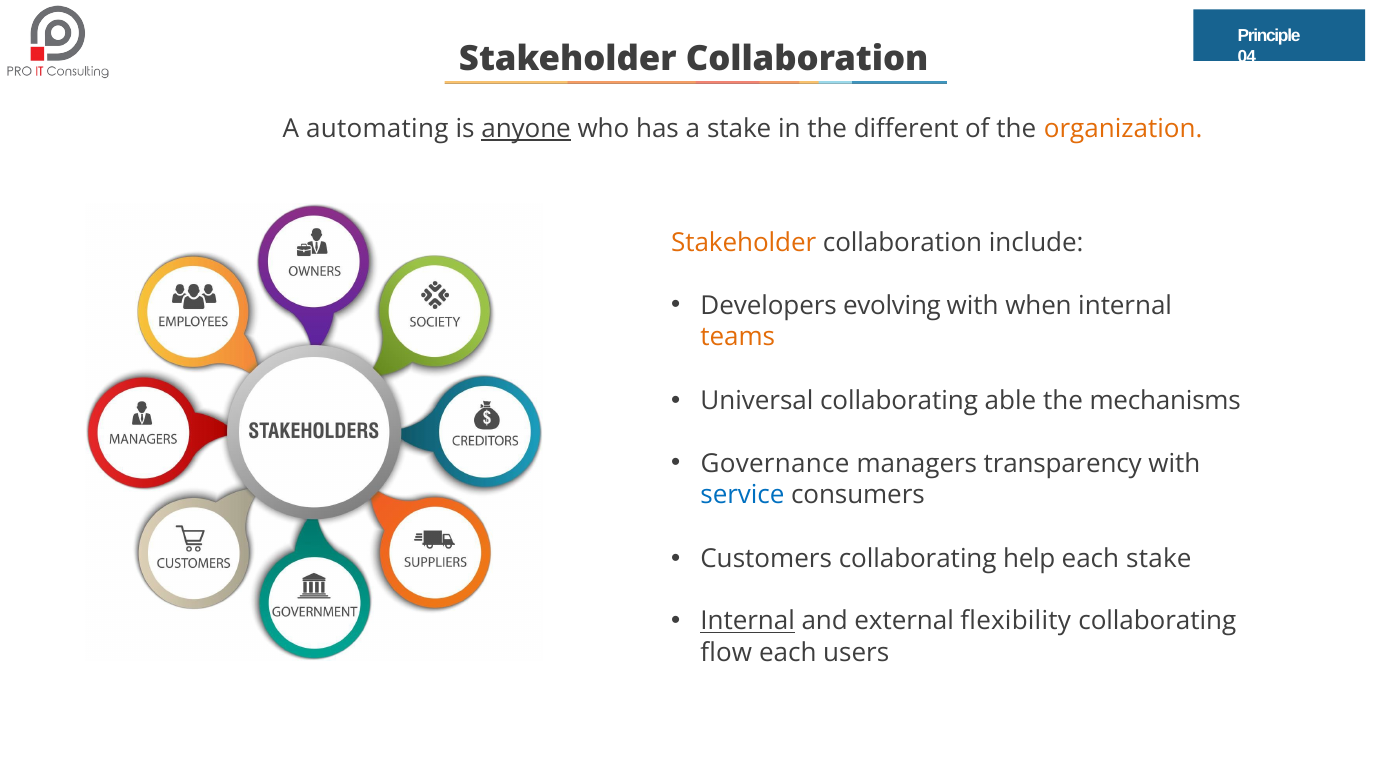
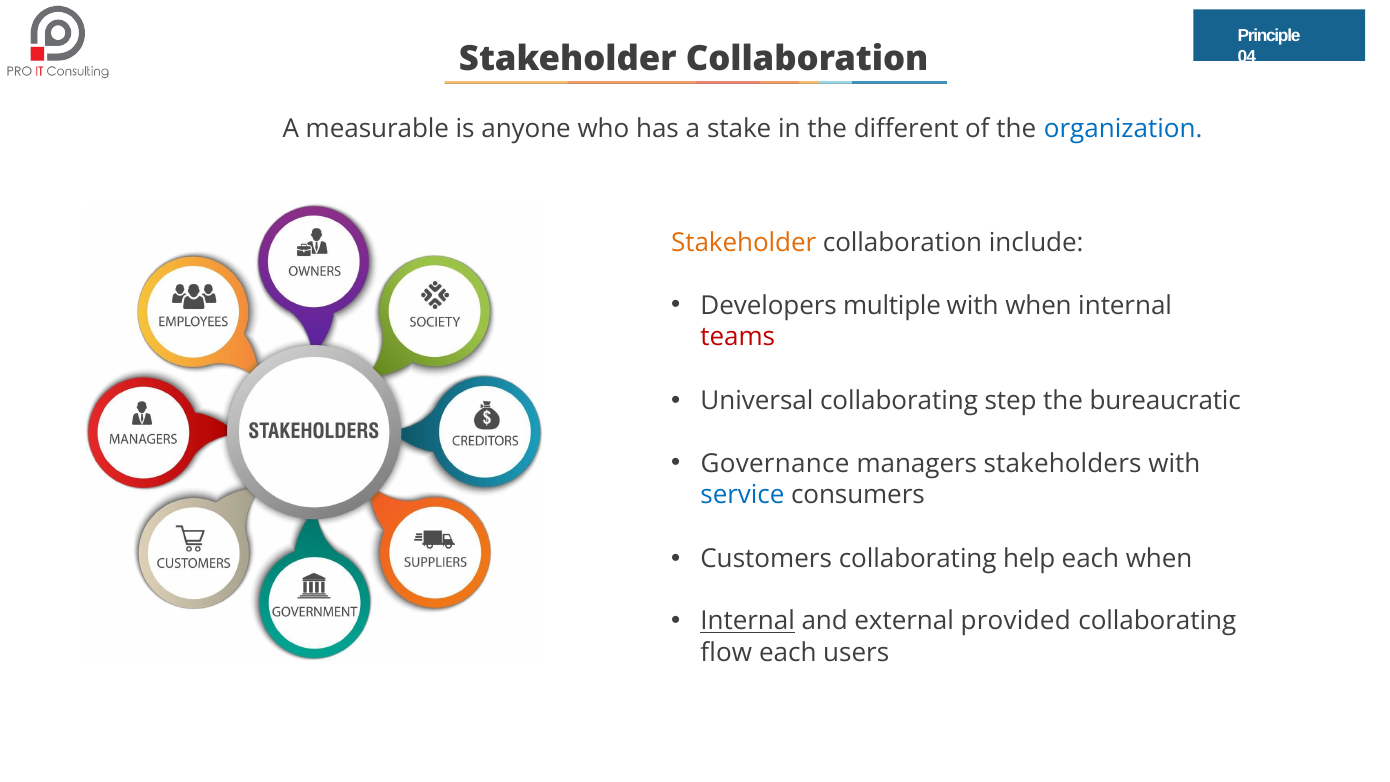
automating: automating -> measurable
anyone underline: present -> none
organization colour: orange -> blue
evolving: evolving -> multiple
teams colour: orange -> red
able: able -> step
mechanisms: mechanisms -> bureaucratic
transparency: transparency -> stakeholders
each stake: stake -> when
flexibility: flexibility -> provided
